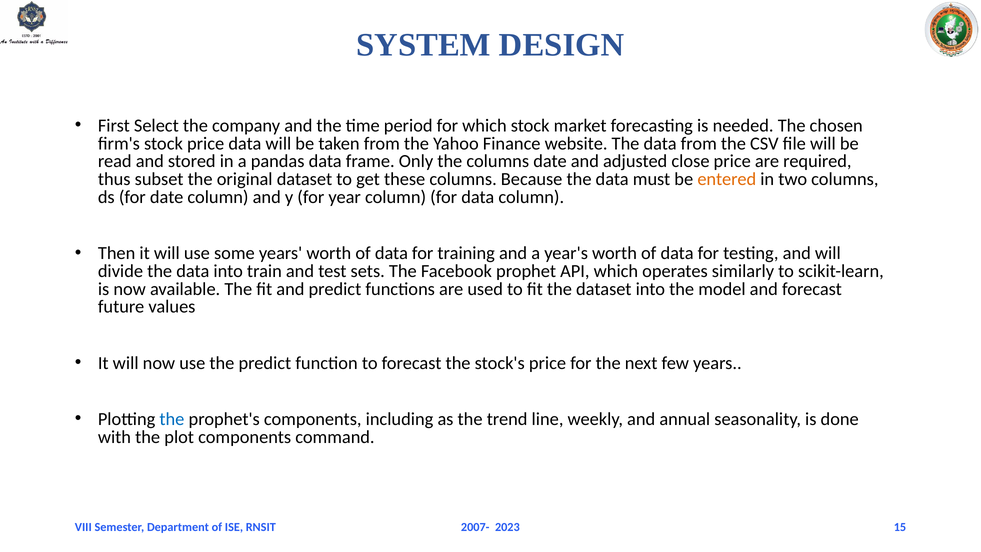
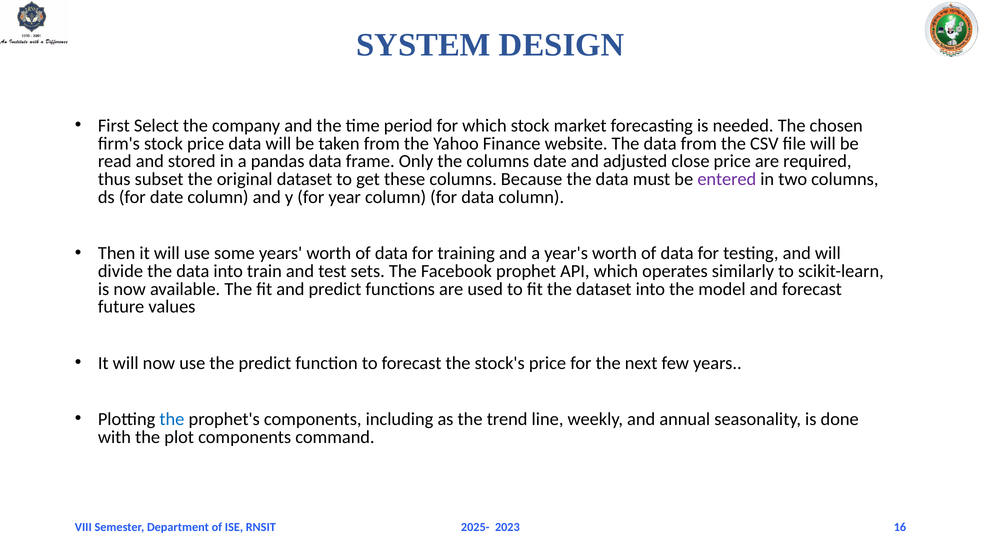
entered colour: orange -> purple
2007-: 2007- -> 2025-
15: 15 -> 16
